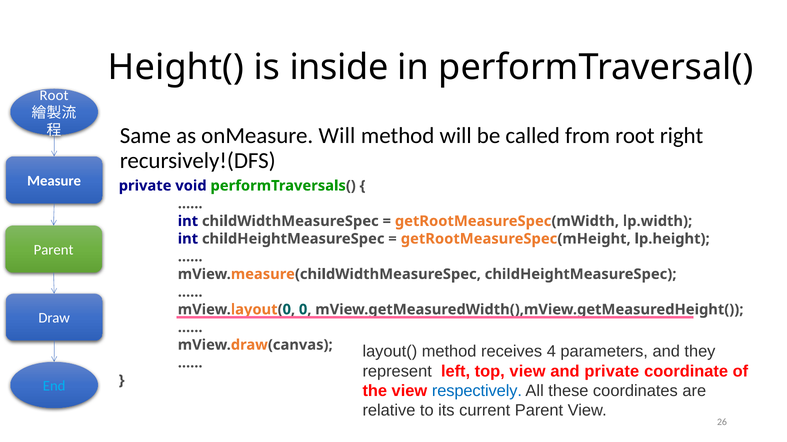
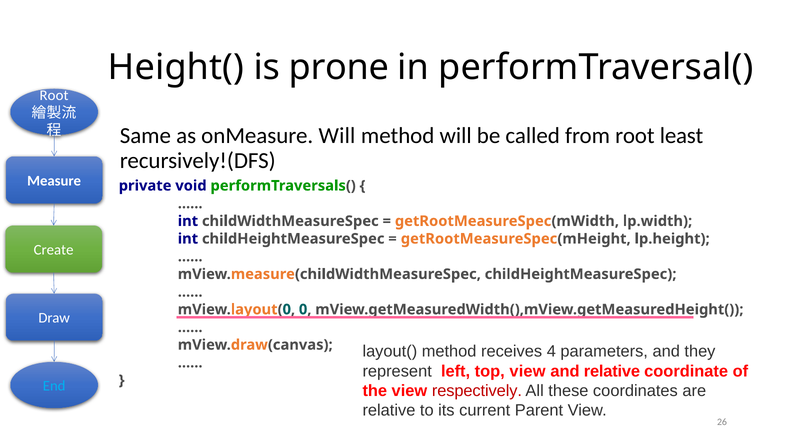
inside: inside -> prone
right: right -> least
Parent at (54, 250): Parent -> Create
and private: private -> relative
respectively colour: blue -> red
